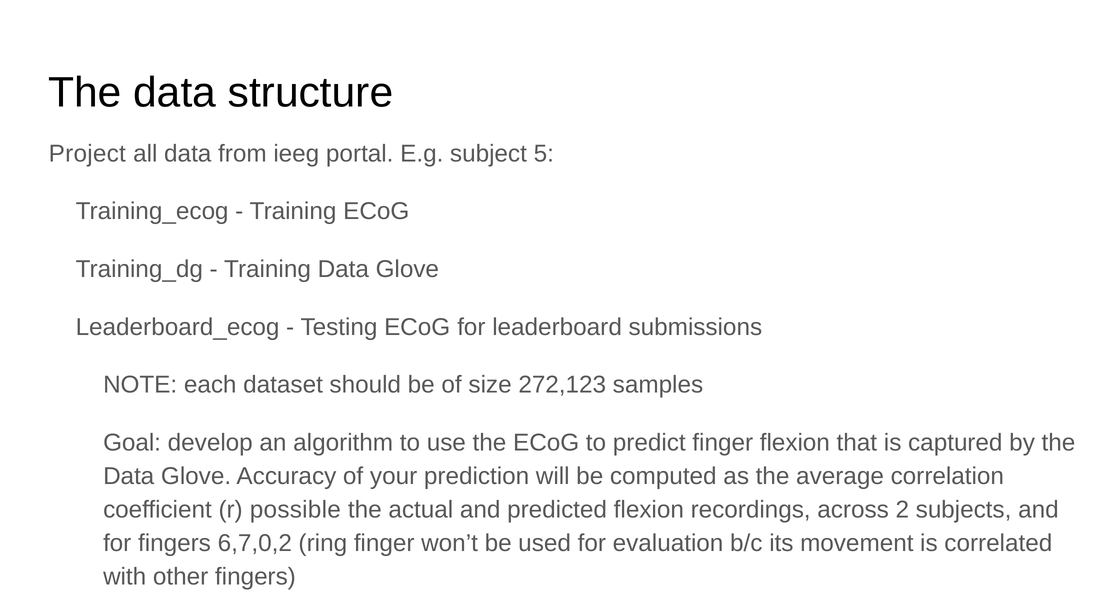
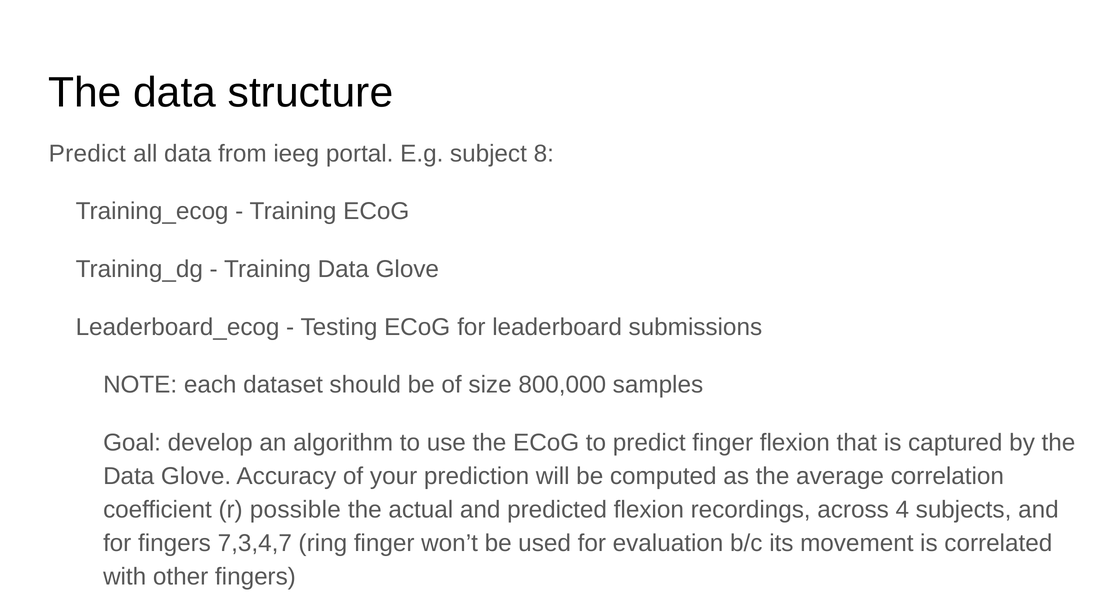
Project at (87, 154): Project -> Predict
5: 5 -> 8
272,123: 272,123 -> 800,000
2: 2 -> 4
6,7,0,2: 6,7,0,2 -> 7,3,4,7
